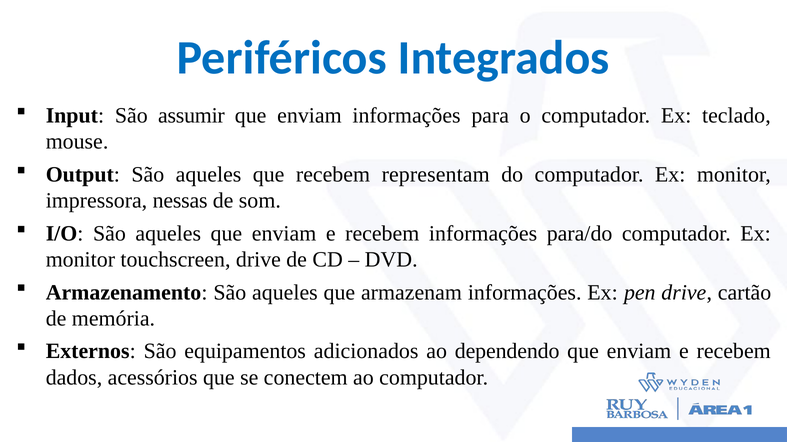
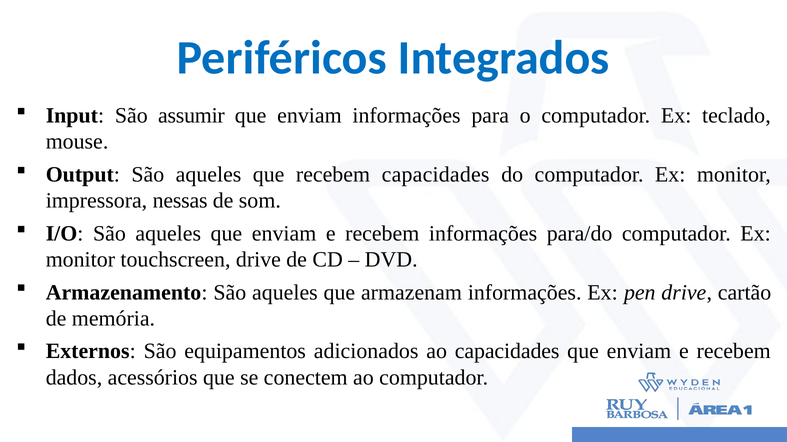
recebem representam: representam -> capacidades
ao dependendo: dependendo -> capacidades
